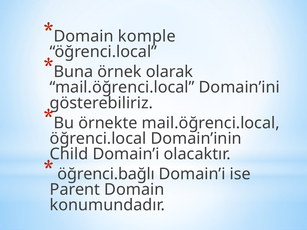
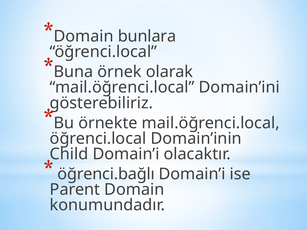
komple: komple -> bunlara
